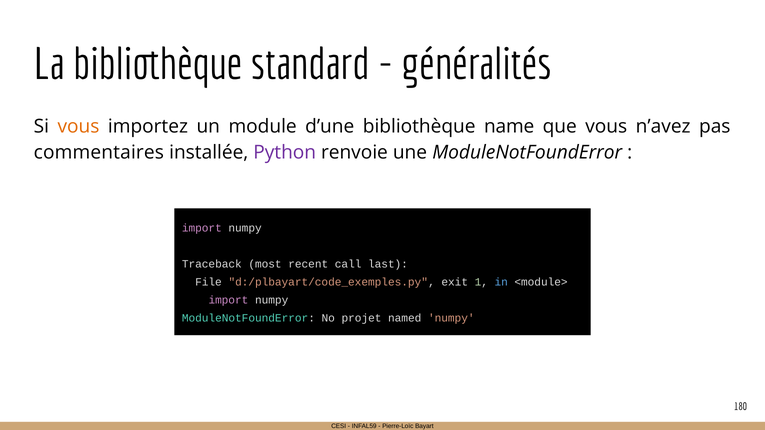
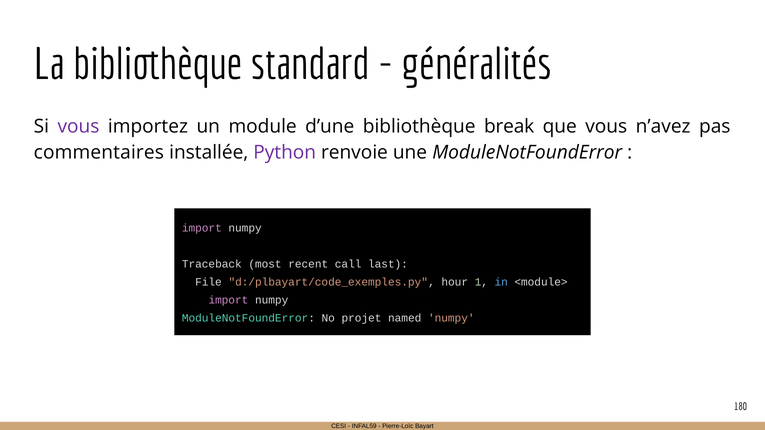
vous at (79, 126) colour: orange -> purple
name: name -> break
exit: exit -> hour
